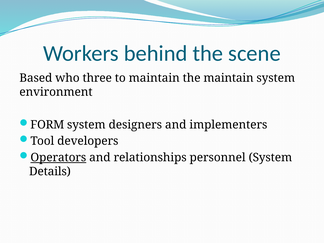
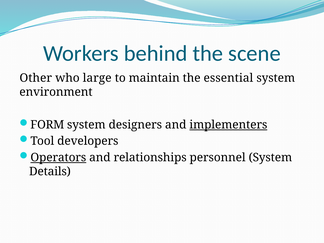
Based: Based -> Other
three: three -> large
the maintain: maintain -> essential
implementers underline: none -> present
